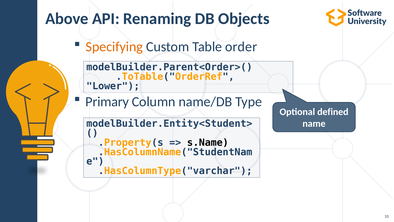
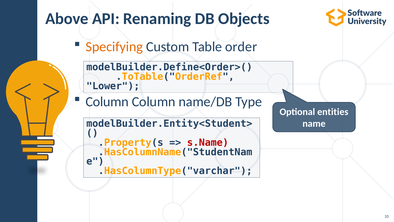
modelBuilder.Parent<Order>(: modelBuilder.Parent<Order>( -> modelBuilder.Define<Order>(
Primary at (107, 102): Primary -> Column
defined: defined -> entities
s.Name colour: black -> red
